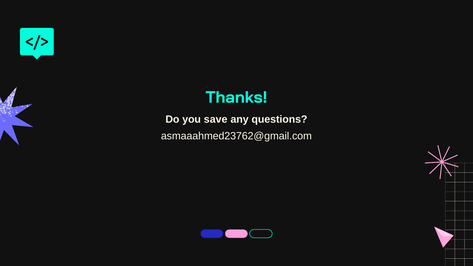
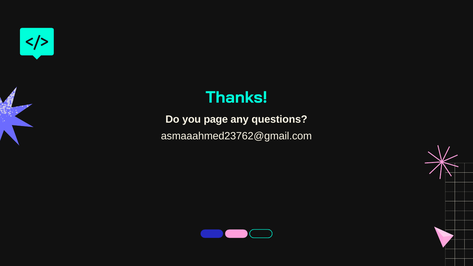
save: save -> page
